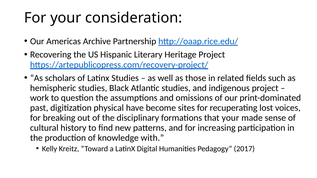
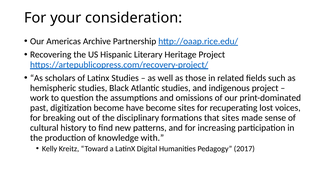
digitization physical: physical -> become
that your: your -> sites
